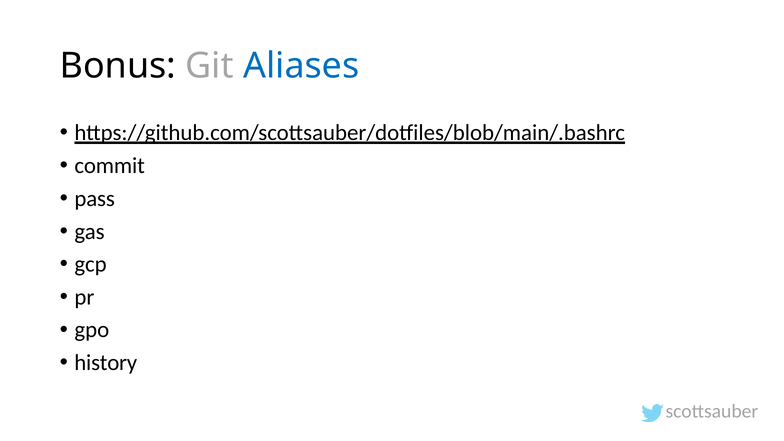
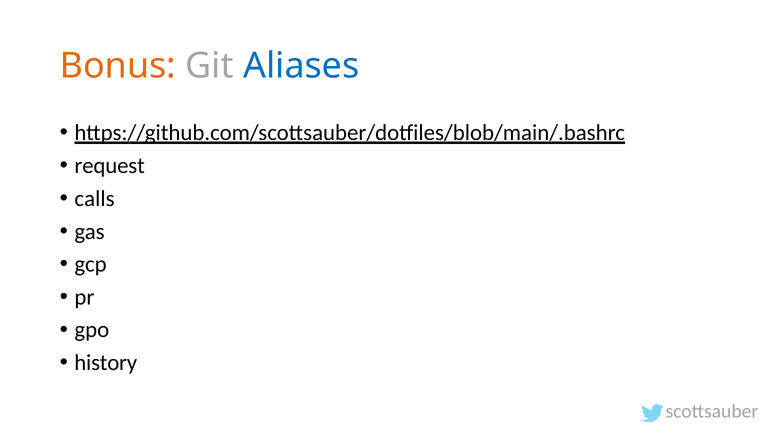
Bonus colour: black -> orange
commit: commit -> request
pass: pass -> calls
